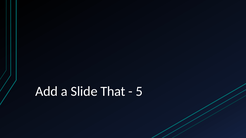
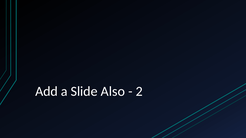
That: That -> Also
5: 5 -> 2
